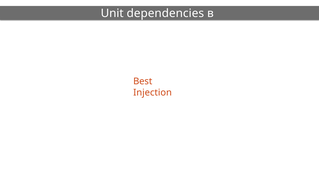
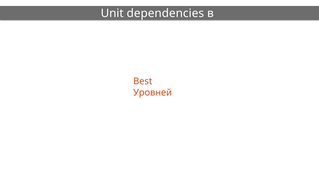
Injection: Injection -> Уровней
